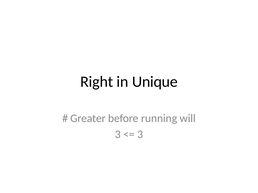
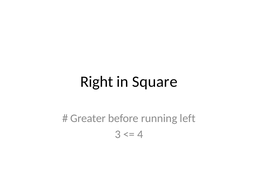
Unique: Unique -> Square
will: will -> left
3 at (140, 135): 3 -> 4
